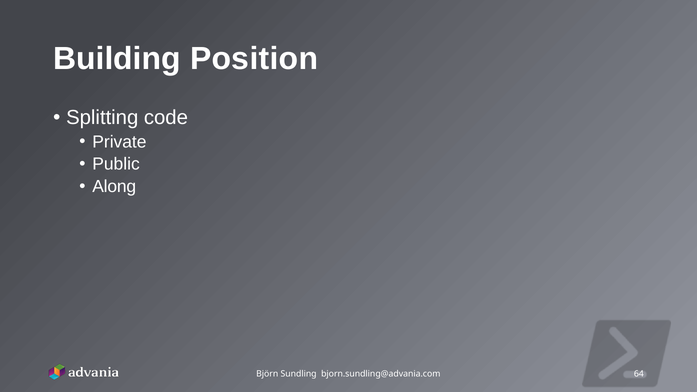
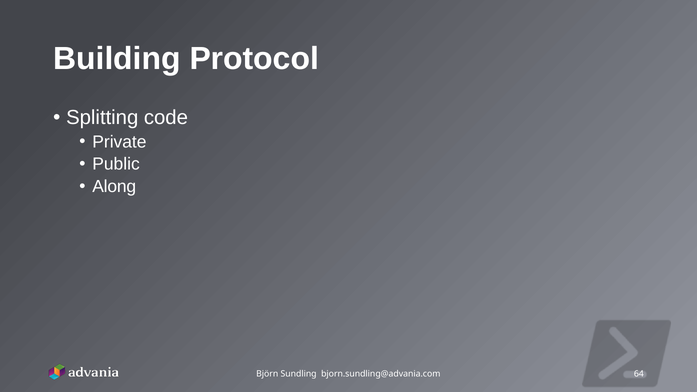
Position: Position -> Protocol
